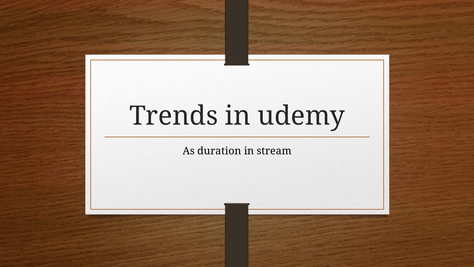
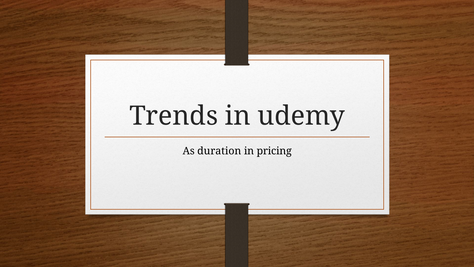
stream: stream -> pricing
